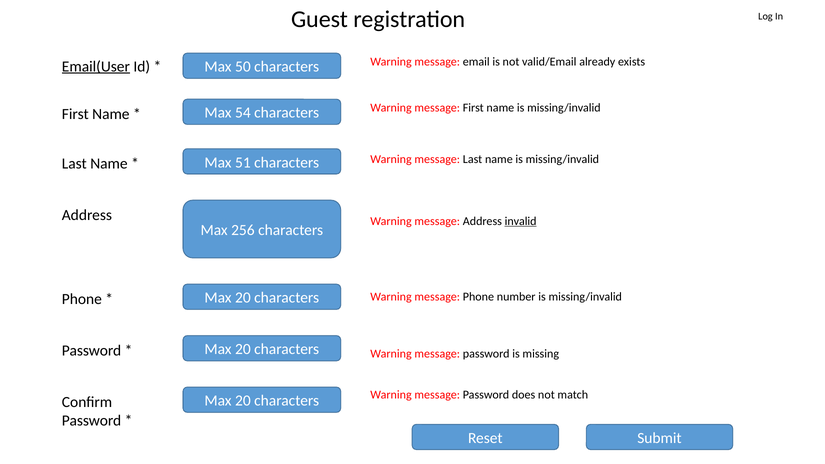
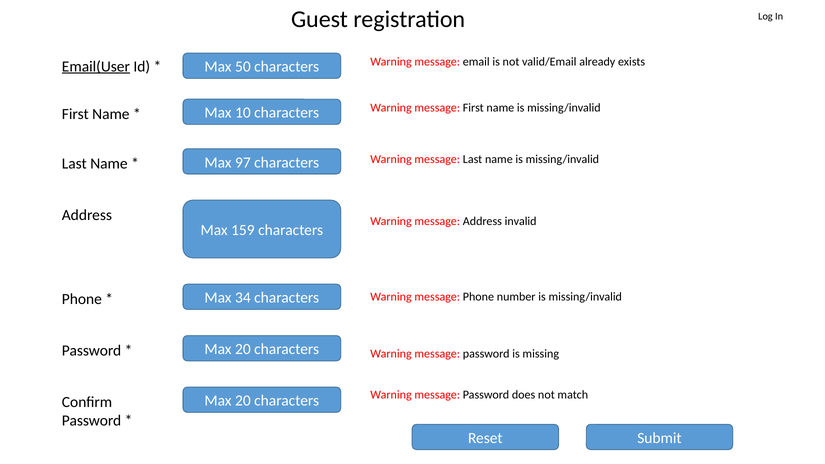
54: 54 -> 10
51: 51 -> 97
invalid underline: present -> none
256: 256 -> 159
20 at (243, 298): 20 -> 34
